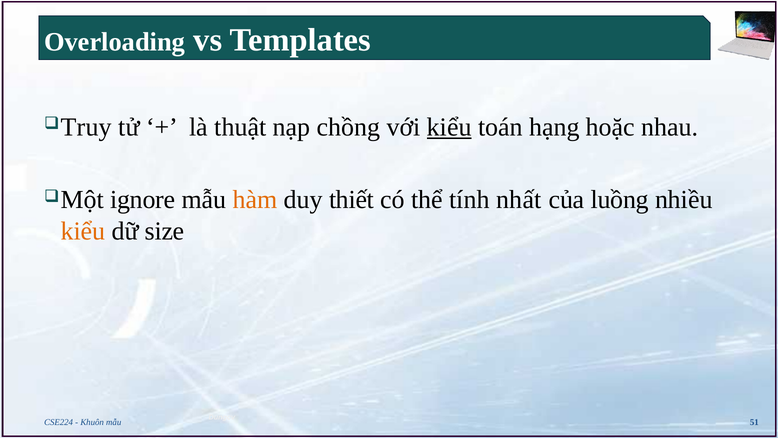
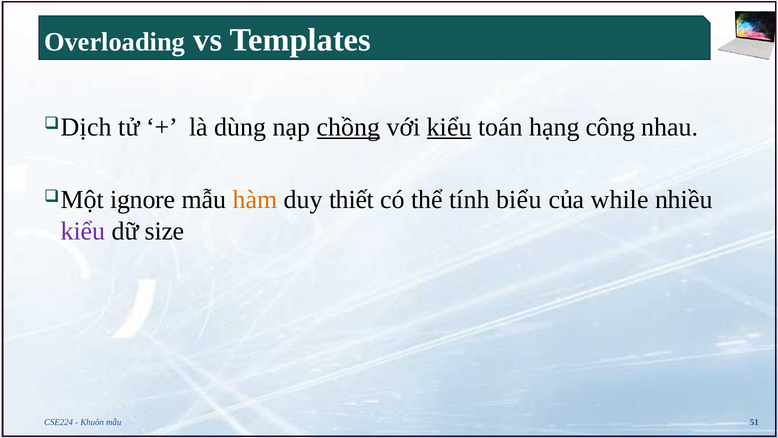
Truy: Truy -> Dịch
thuật: thuật -> dùng
chồng underline: none -> present
hoặc: hoặc -> công
nhất: nhất -> biểu
luồng: luồng -> while
kiểu at (83, 231) colour: orange -> purple
